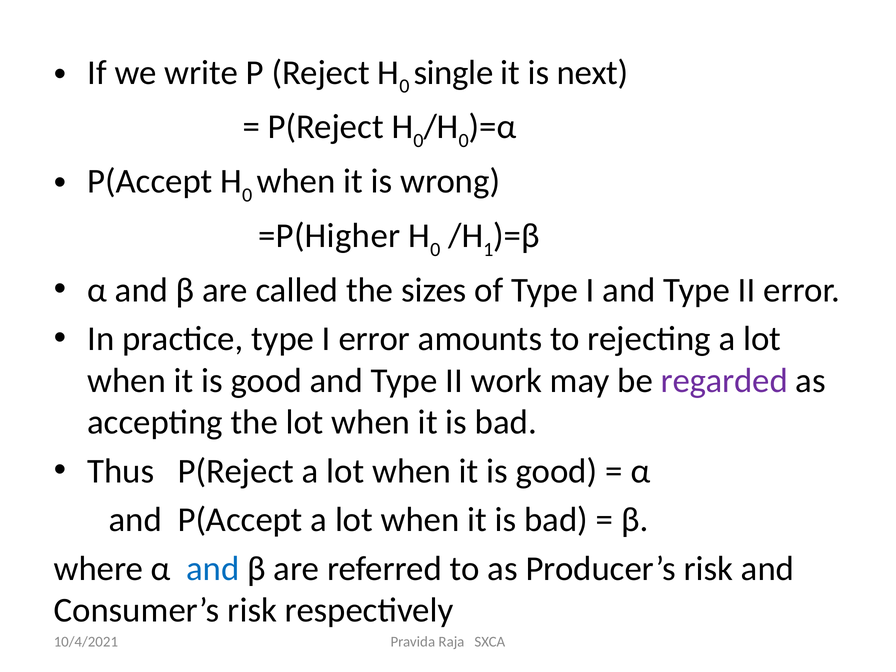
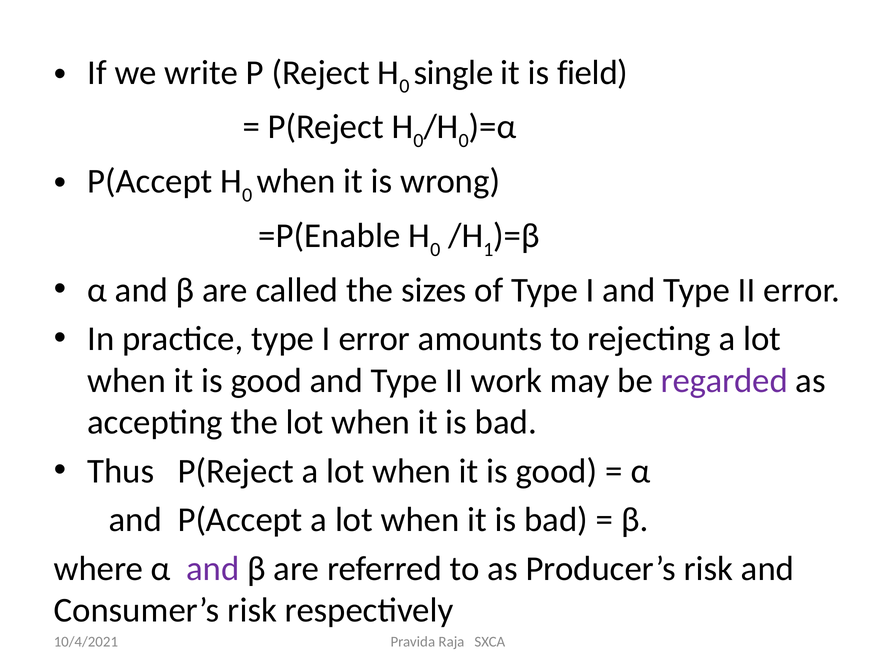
next: next -> field
=P(Higher: =P(Higher -> =P(Enable
and at (213, 569) colour: blue -> purple
